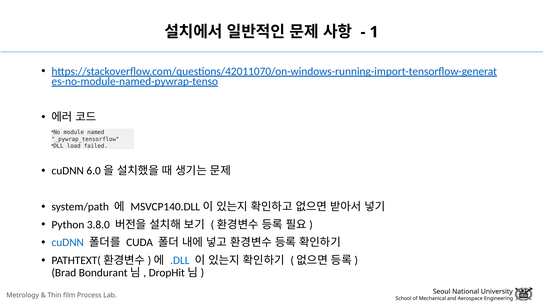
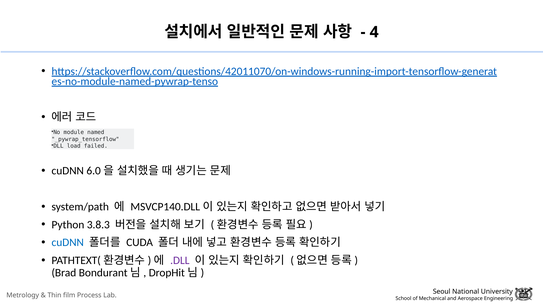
1: 1 -> 4
3.8.0: 3.8.0 -> 3.8.3
.DLL colour: blue -> purple
